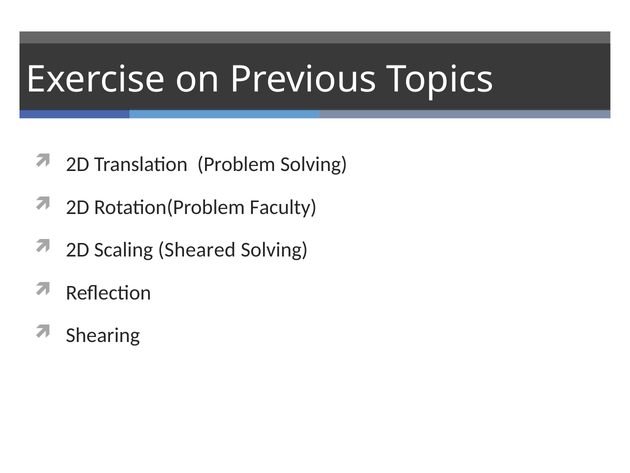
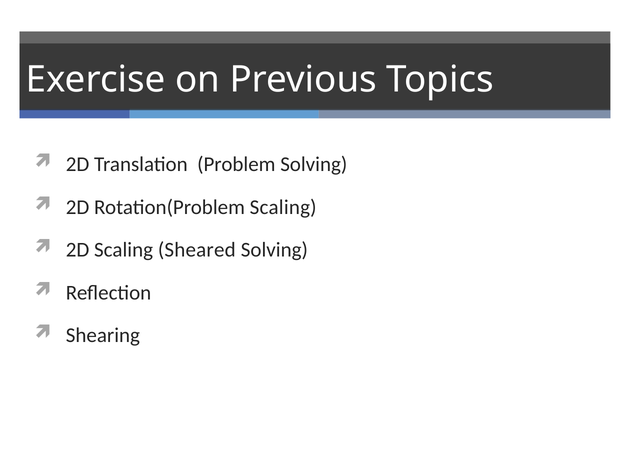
Rotation(Problem Faculty: Faculty -> Scaling
